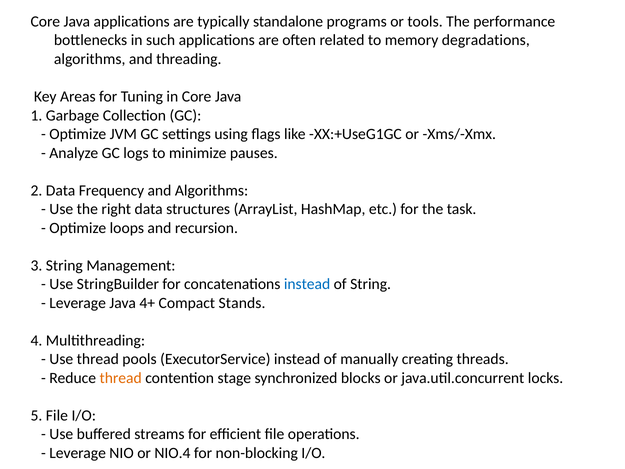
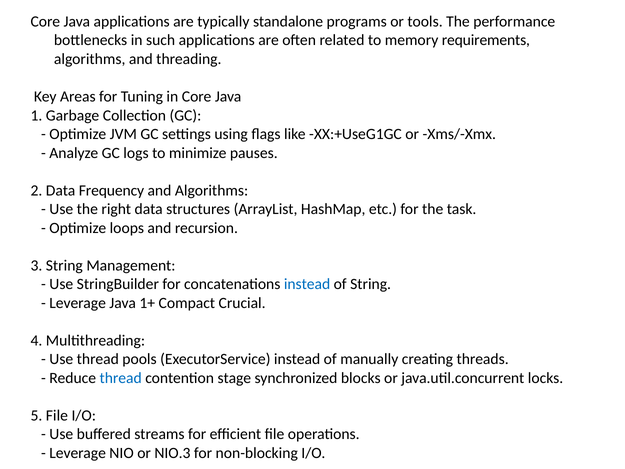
degradations: degradations -> requirements
4+: 4+ -> 1+
Stands: Stands -> Crucial
thread at (121, 378) colour: orange -> blue
NIO.4: NIO.4 -> NIO.3
